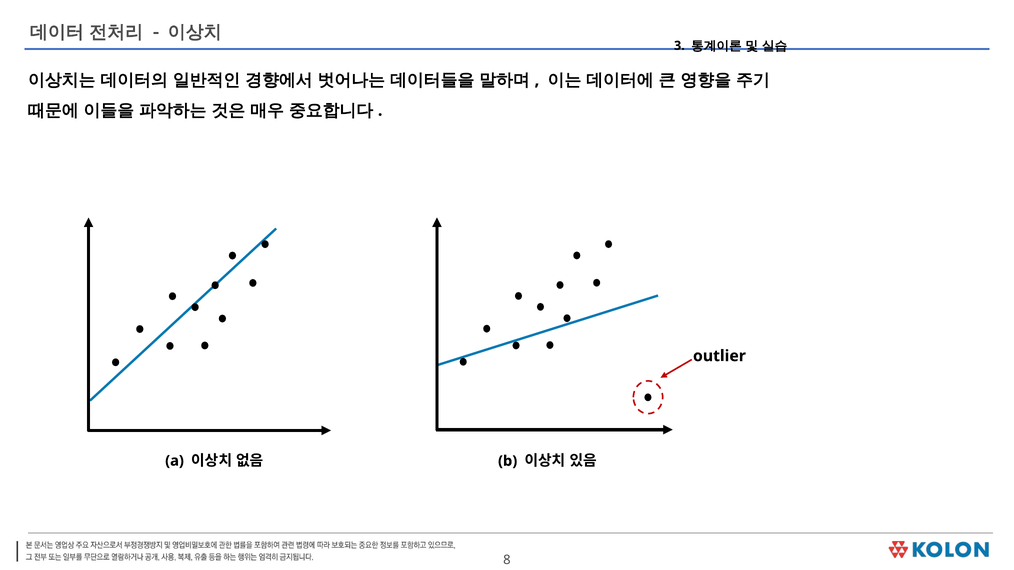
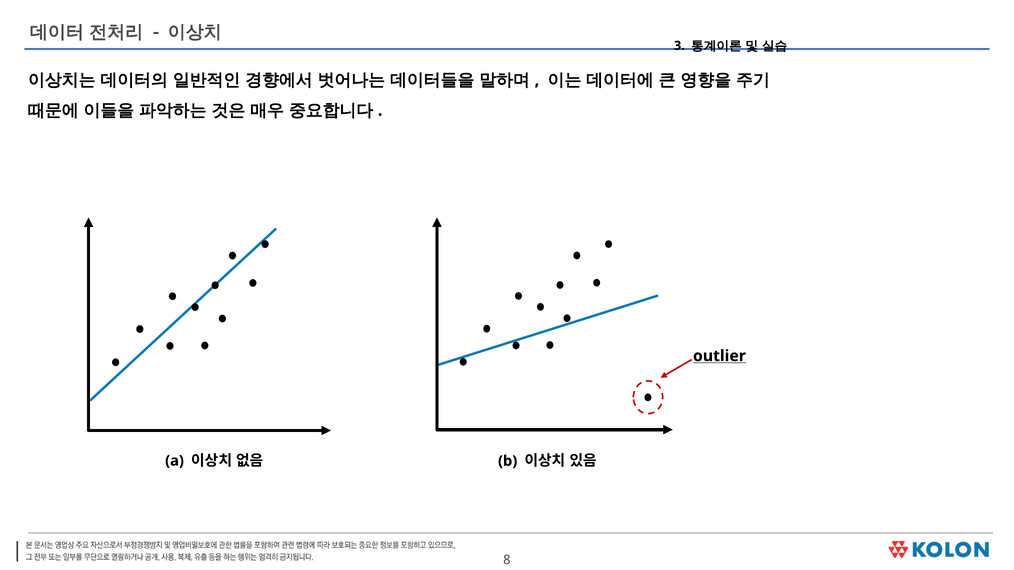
outlier underline: none -> present
